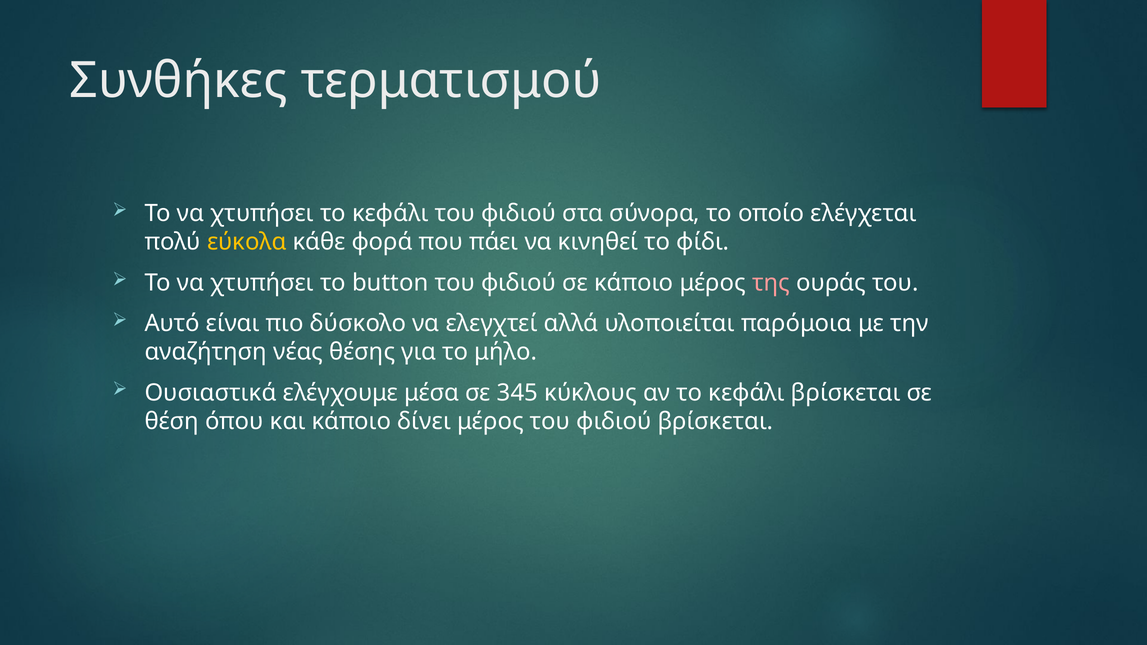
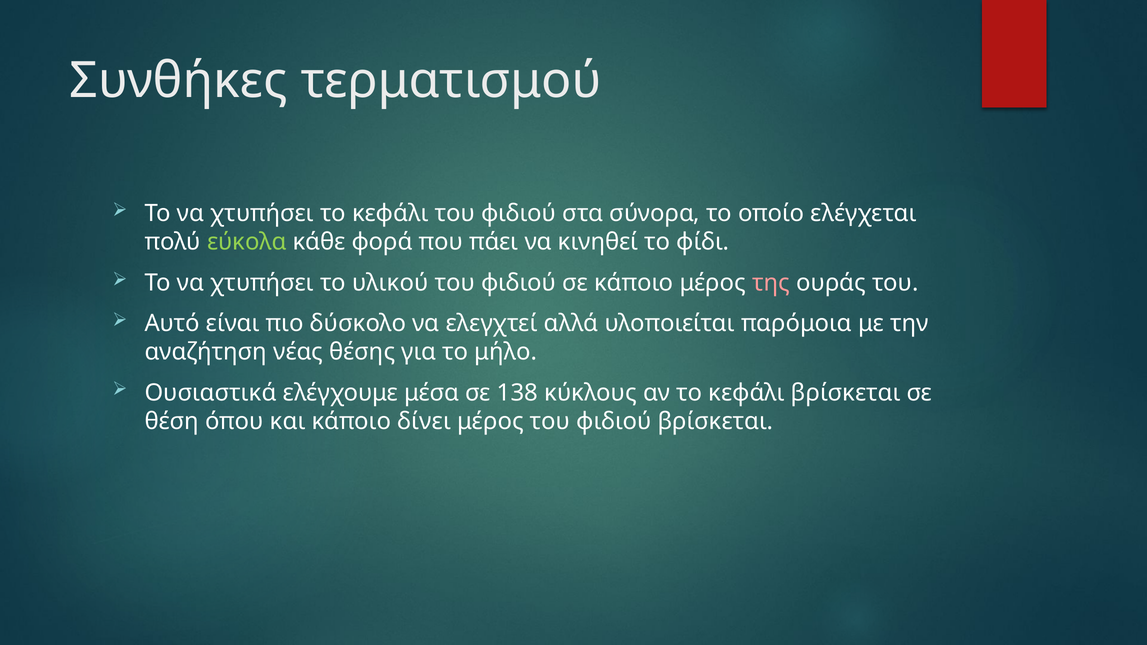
εύκολα colour: yellow -> light green
button: button -> υλικού
345: 345 -> 138
